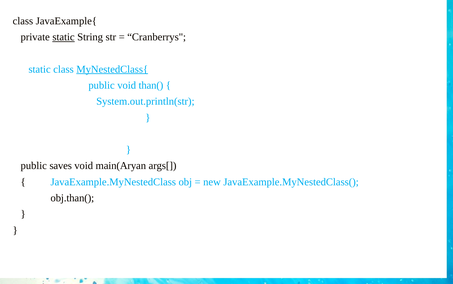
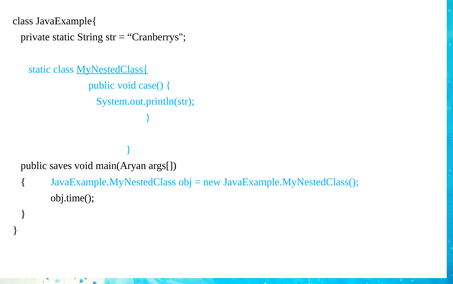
static at (64, 37) underline: present -> none
than(: than( -> case(
obj.than(: obj.than( -> obj.time(
